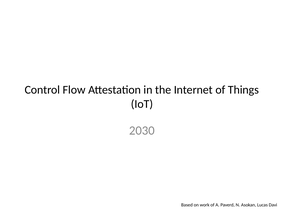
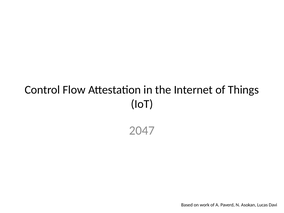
2030: 2030 -> 2047
